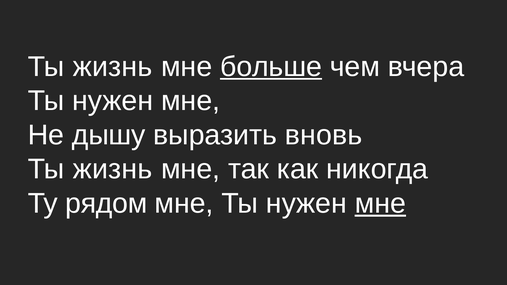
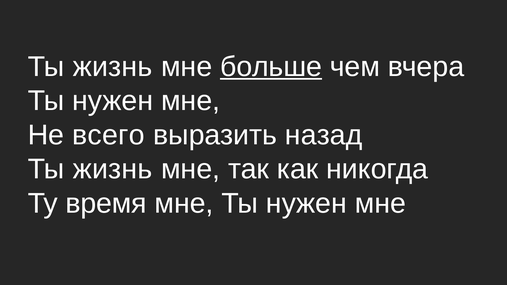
дышу: дышу -> всего
вновь: вновь -> назад
рядом: рядом -> время
мне at (380, 204) underline: present -> none
